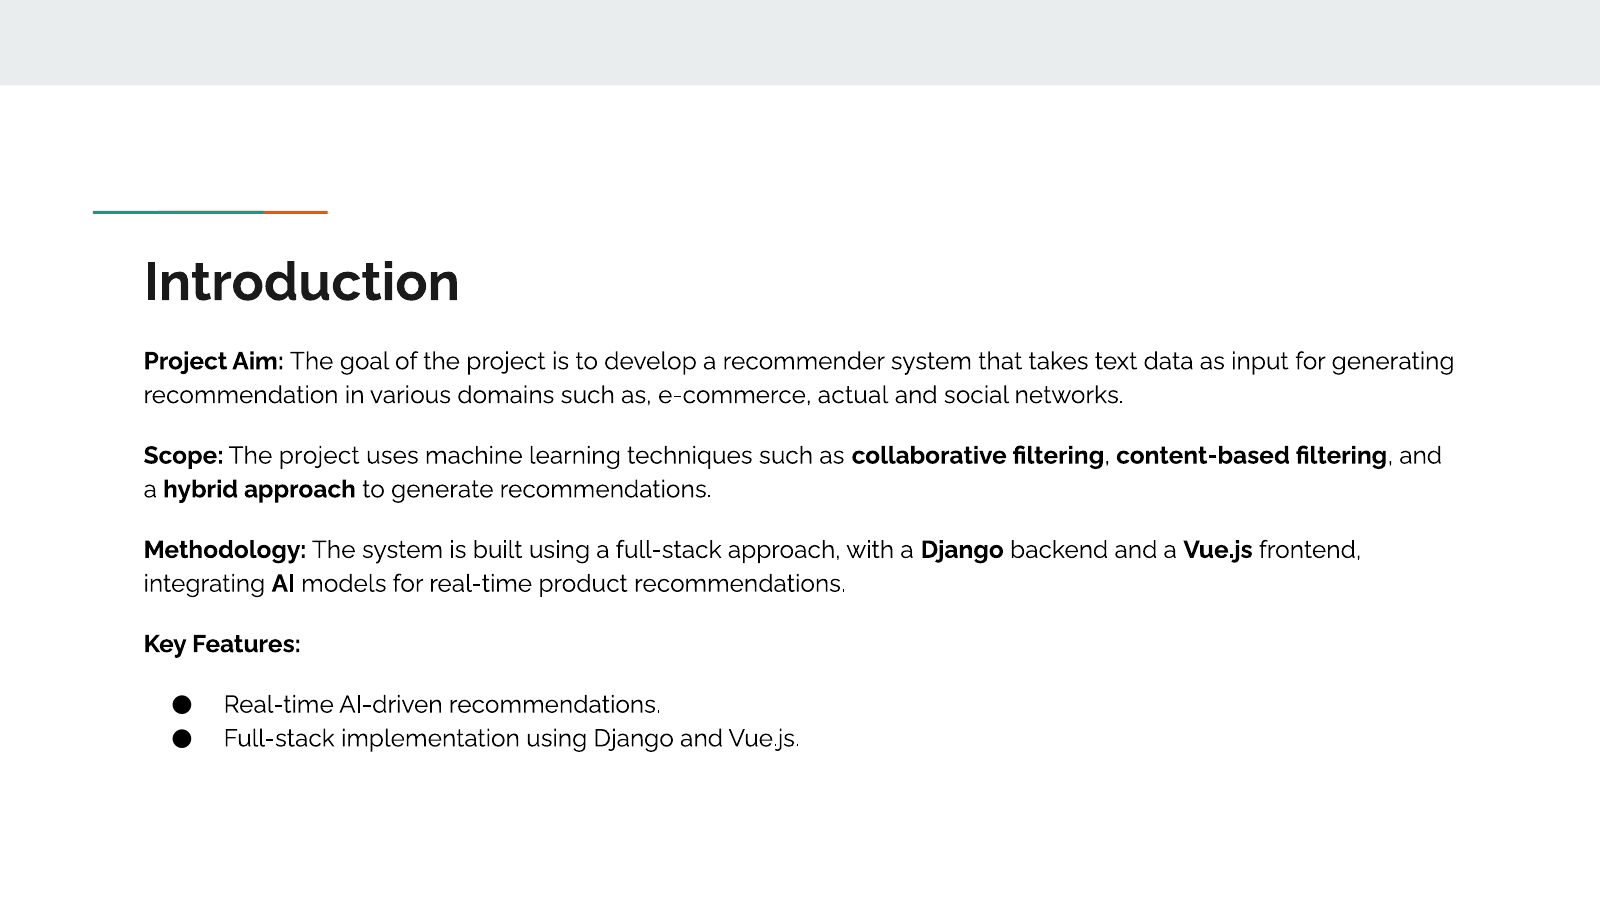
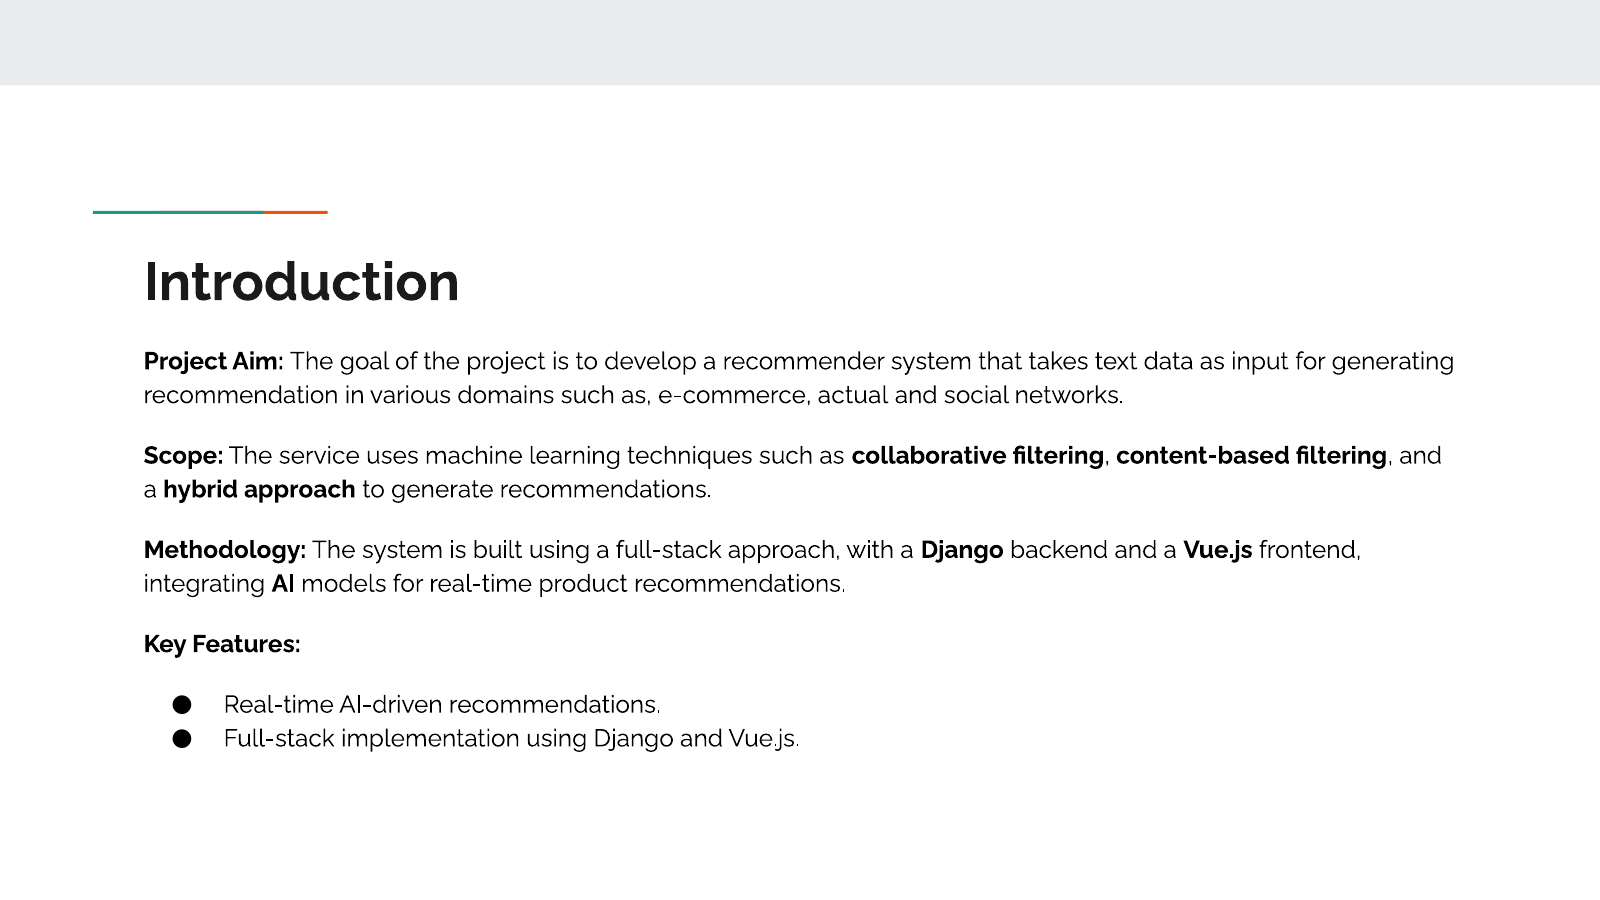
Scope The project: project -> service
